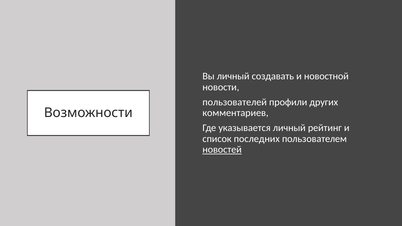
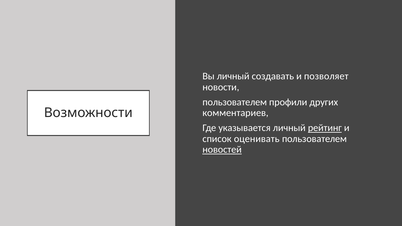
новостной: новостной -> позволяет
пользователей at (235, 102): пользователей -> пользователем
рейтинг underline: none -> present
последних: последних -> оценивать
